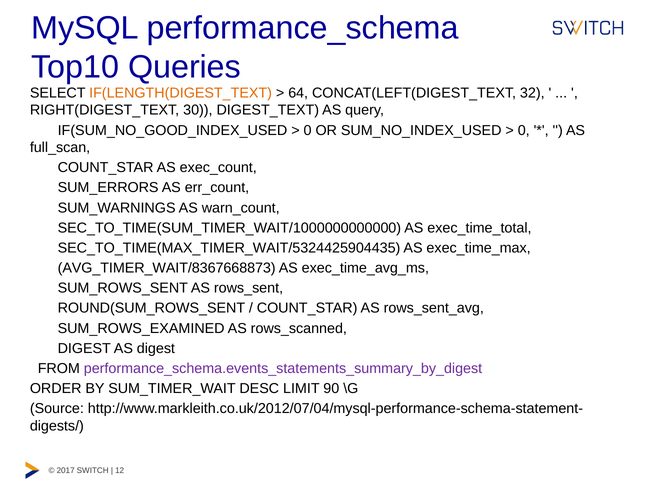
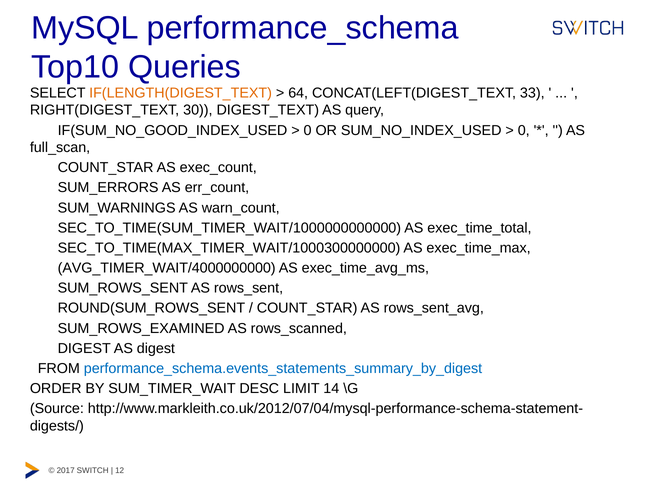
32: 32 -> 33
SEC_TO_TIME(MAX_TIMER_WAIT/5324425904435: SEC_TO_TIME(MAX_TIMER_WAIT/5324425904435 -> SEC_TO_TIME(MAX_TIMER_WAIT/1000300000000
AVG_TIMER_WAIT/8367668873: AVG_TIMER_WAIT/8367668873 -> AVG_TIMER_WAIT/4000000000
performance_schema.events_statements_summary_by_digest colour: purple -> blue
90: 90 -> 14
